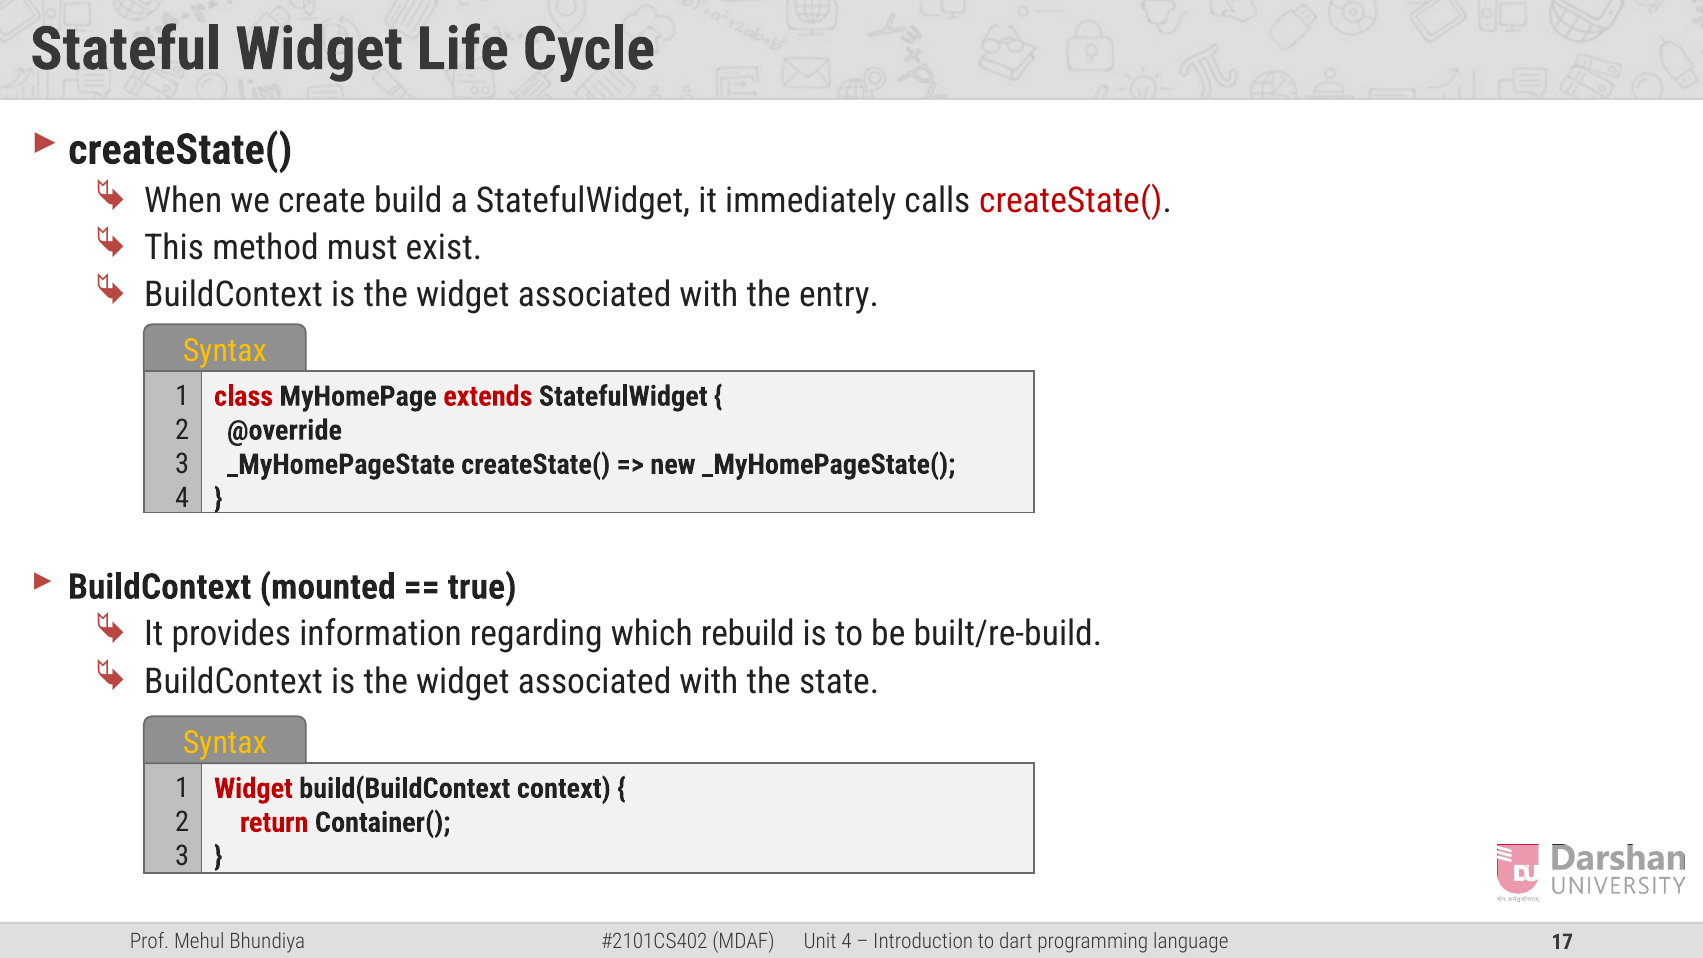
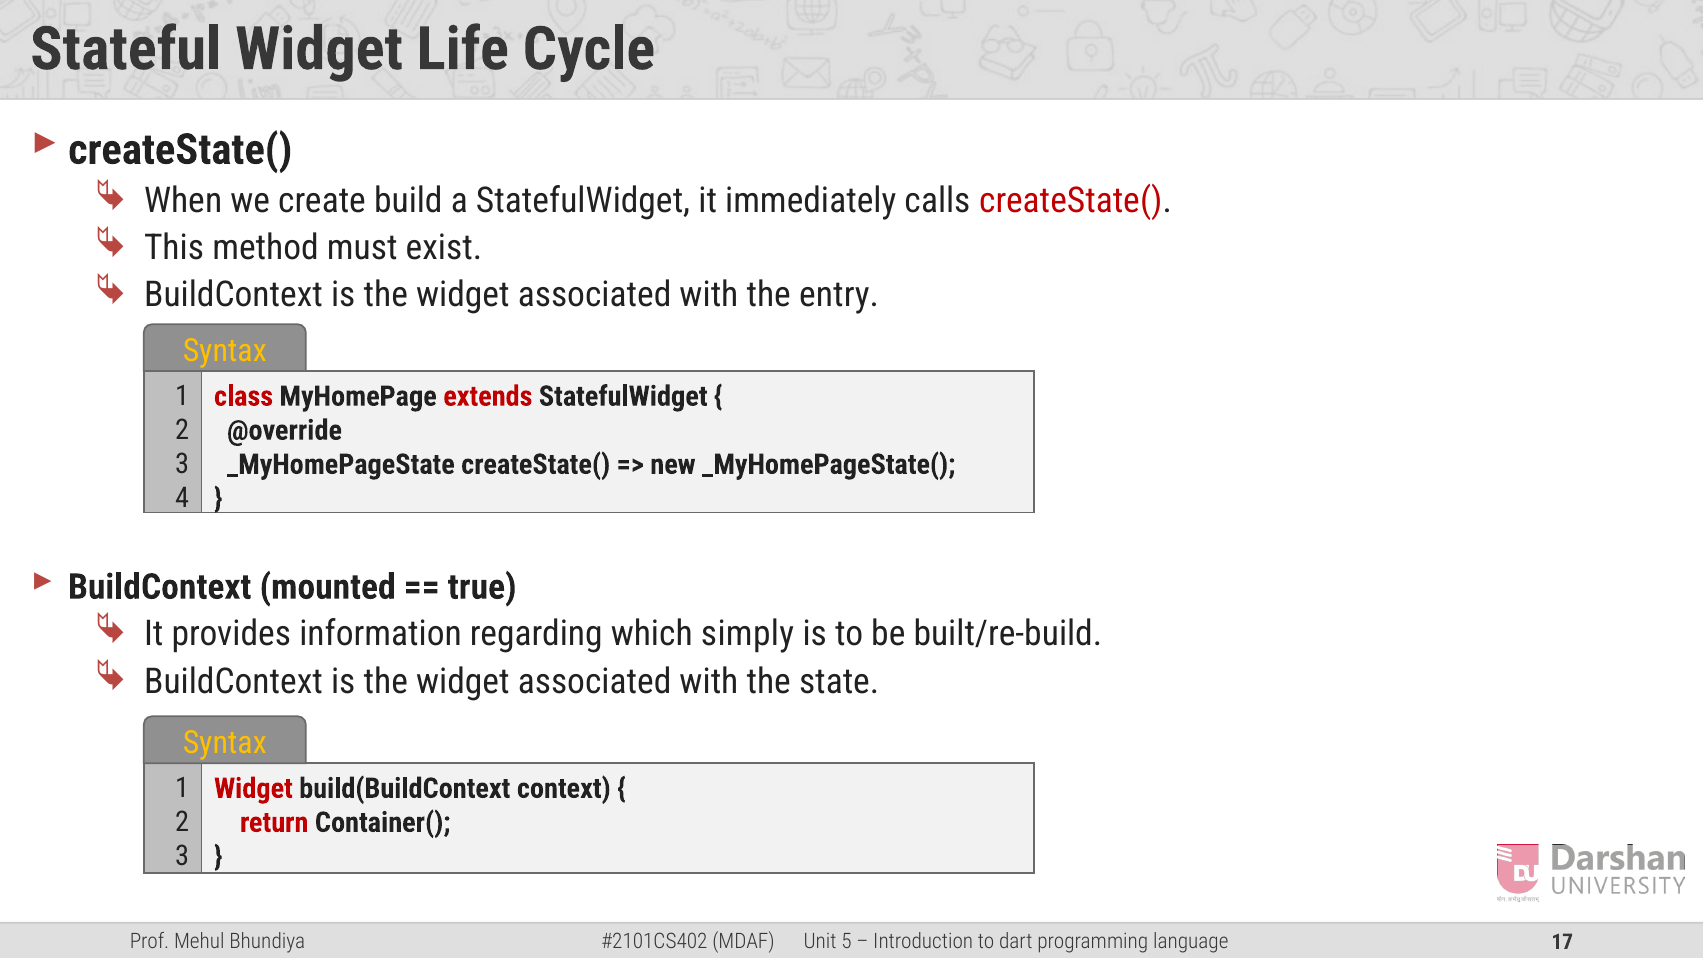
rebuild: rebuild -> simply
4 at (847, 942): 4 -> 5
